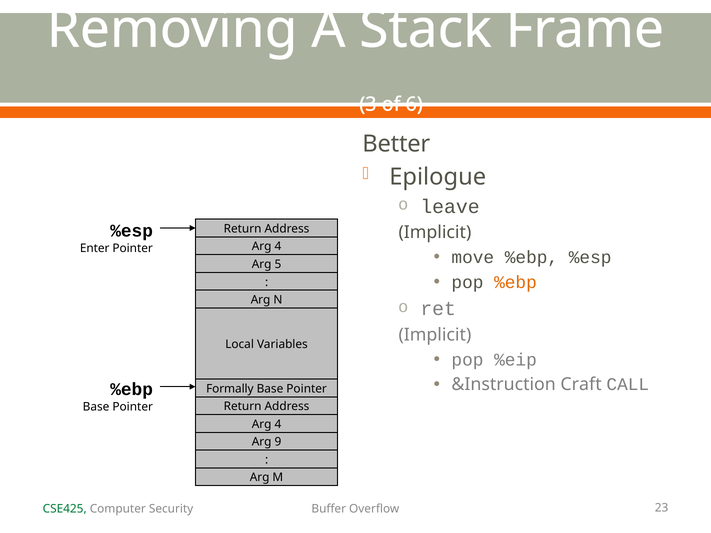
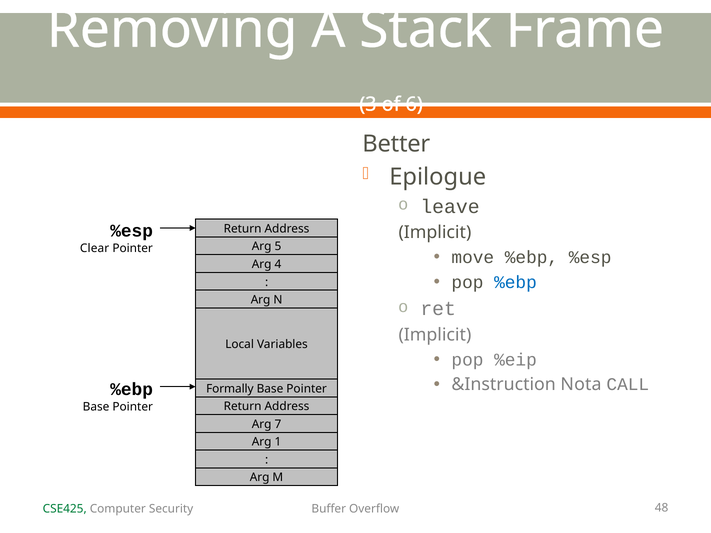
4 at (278, 247): 4 -> 5
Enter: Enter -> Clear
5: 5 -> 4
%ebp at (515, 282) colour: orange -> blue
Craft: Craft -> Nota
4 at (278, 424): 4 -> 7
9: 9 -> 1
23: 23 -> 48
